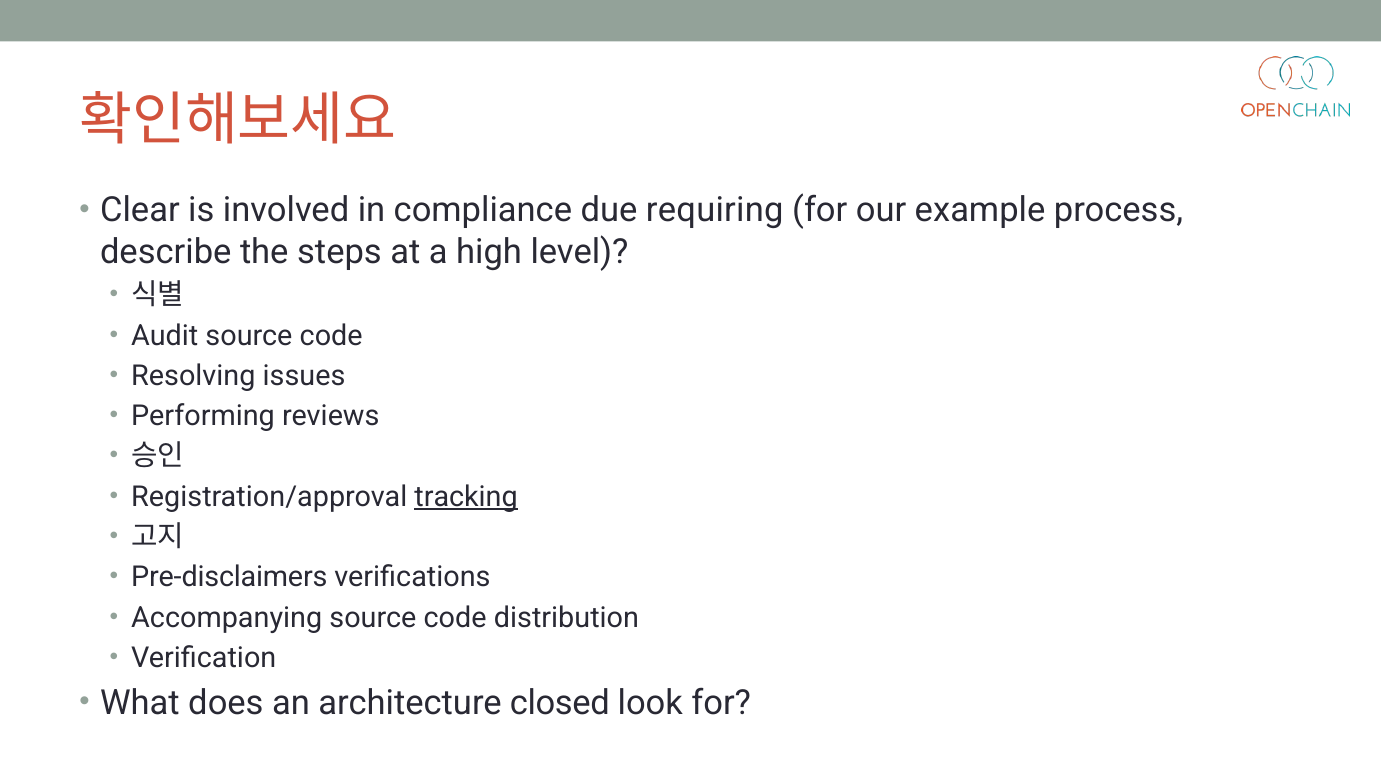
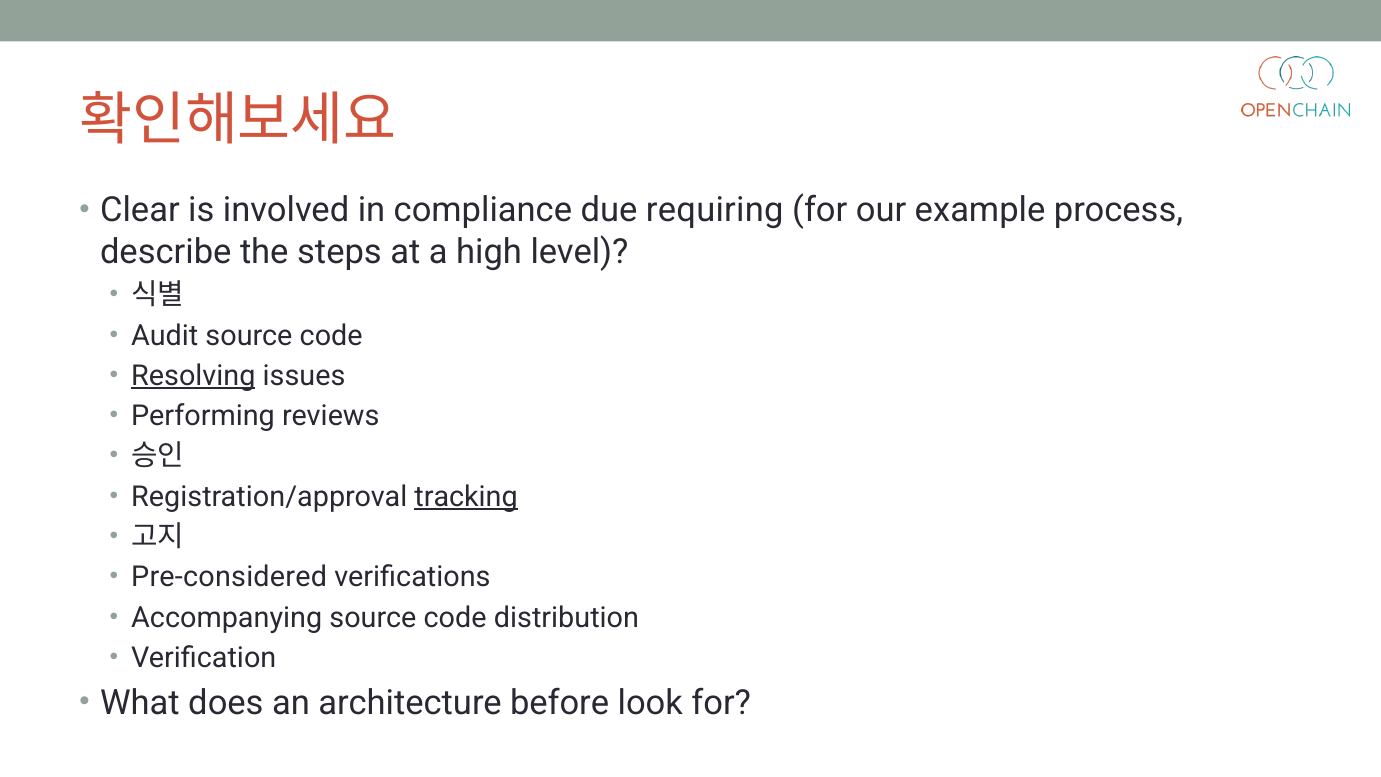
Resolving underline: none -> present
Pre-disclaimers: Pre-disclaimers -> Pre-considered
closed: closed -> before
